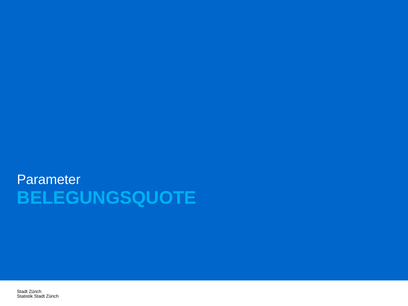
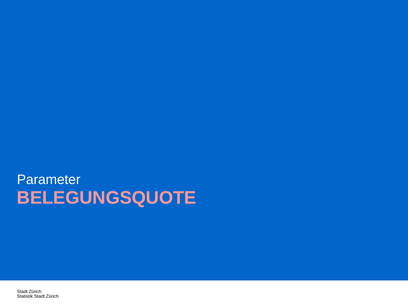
BELEGUNGSQUOTE colour: light blue -> pink
